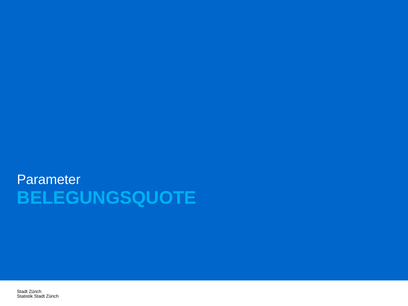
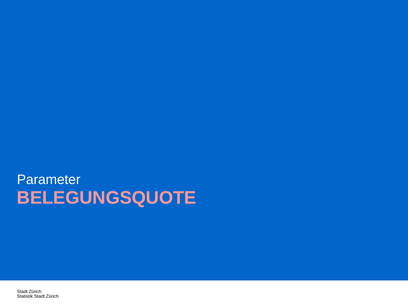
BELEGUNGSQUOTE colour: light blue -> pink
